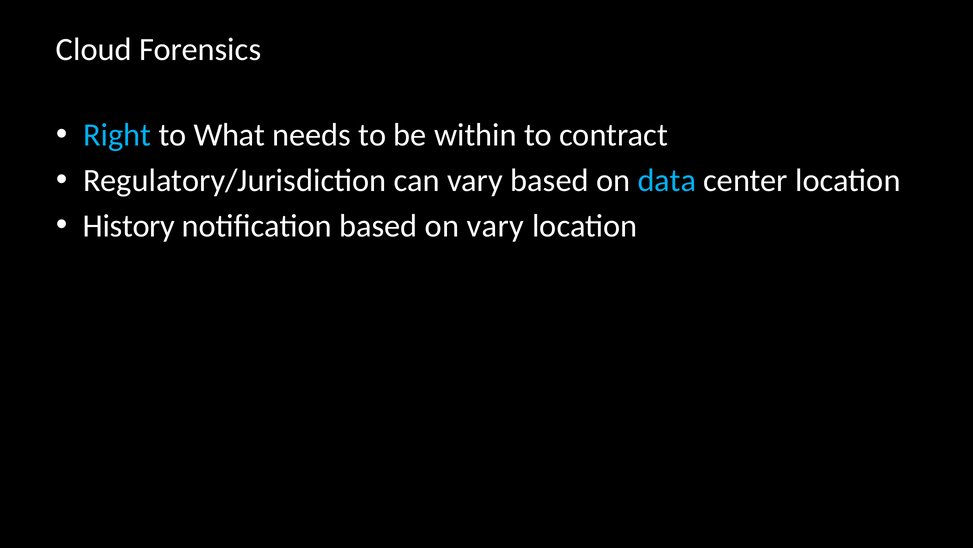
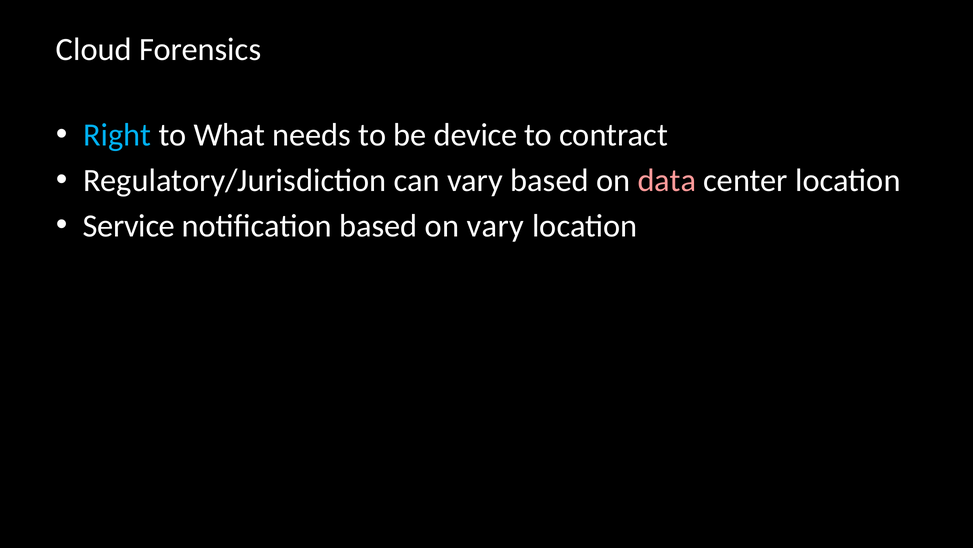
within: within -> device
data colour: light blue -> pink
History: History -> Service
